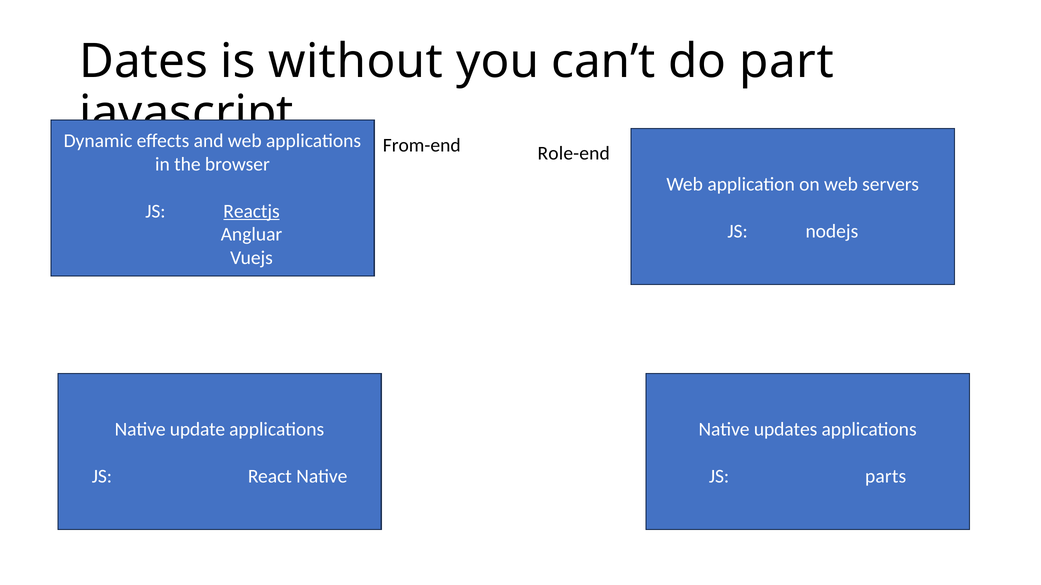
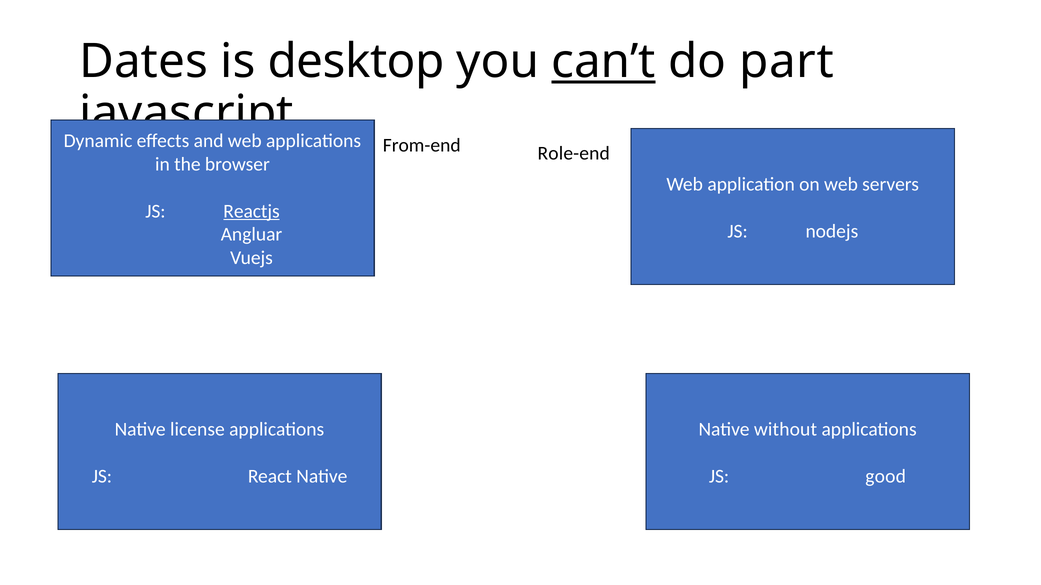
without: without -> desktop
can’t underline: none -> present
update: update -> license
updates: updates -> without
parts: parts -> good
